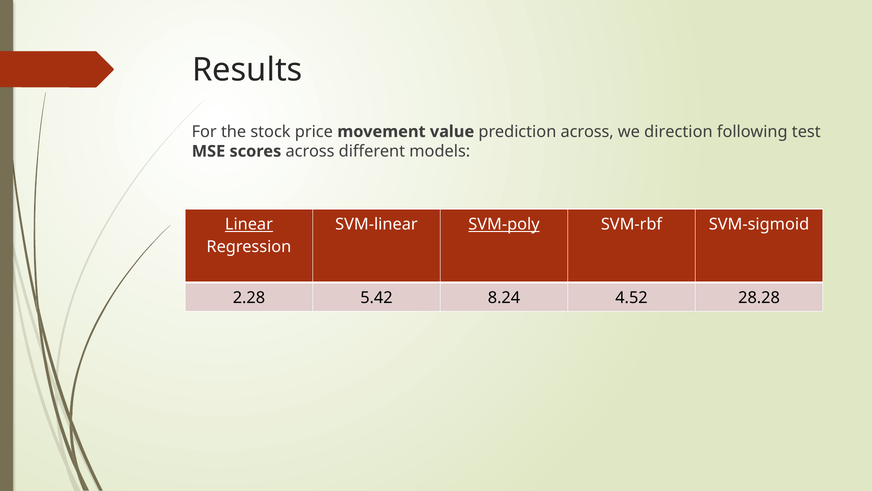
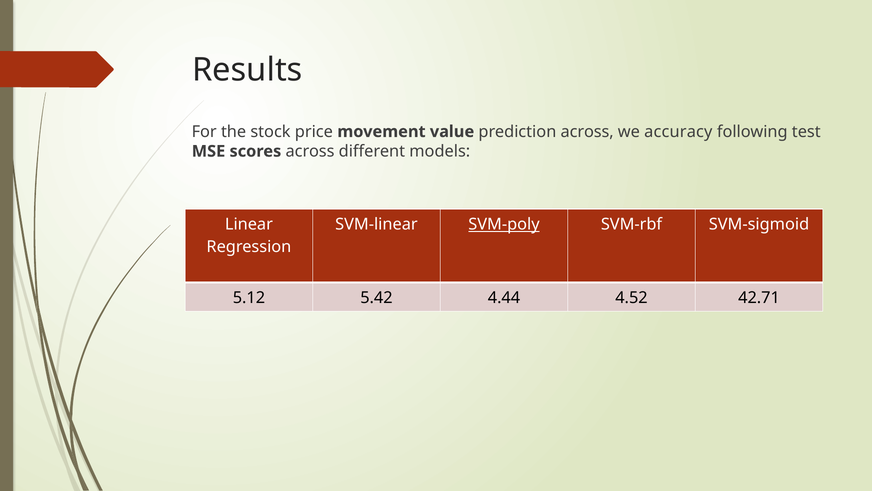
direction: direction -> accuracy
Linear underline: present -> none
2.28: 2.28 -> 5.12
8.24: 8.24 -> 4.44
28.28: 28.28 -> 42.71
